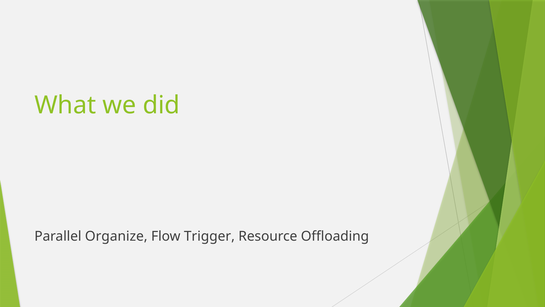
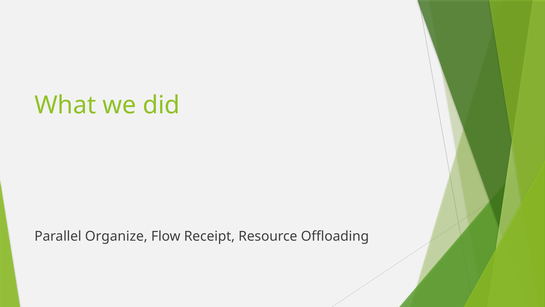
Trigger: Trigger -> Receipt
